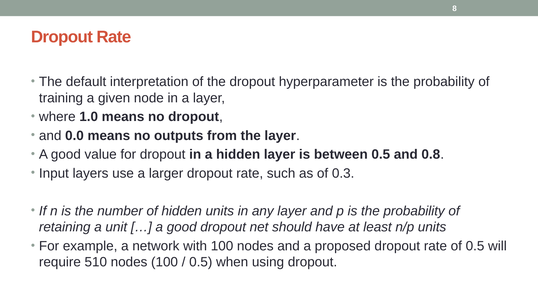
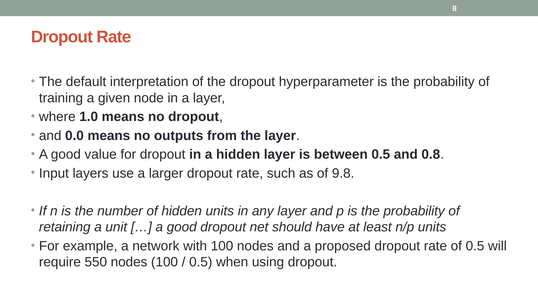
0.3: 0.3 -> 9.8
510: 510 -> 550
